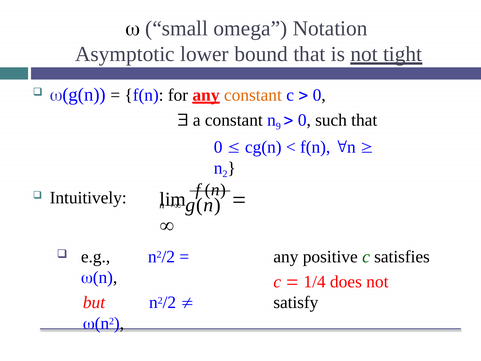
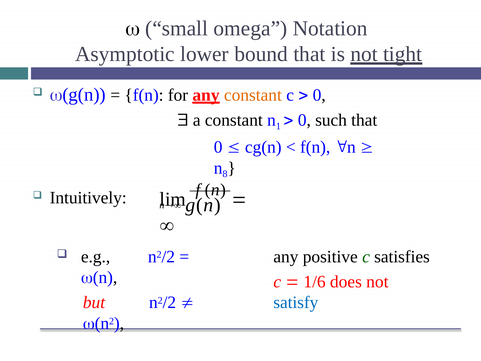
9: 9 -> 1
2 at (225, 174): 2 -> 8
1/4: 1/4 -> 1/6
satisfy colour: black -> blue
